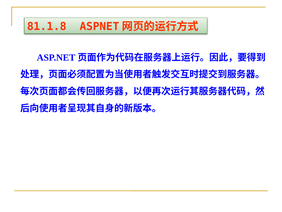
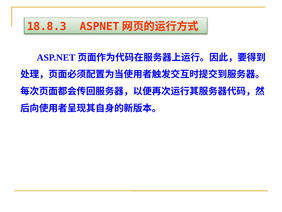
81.1.8: 81.1.8 -> 18.8.3
